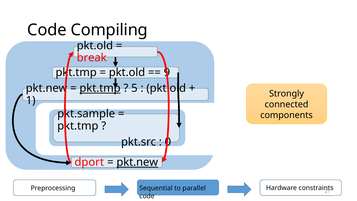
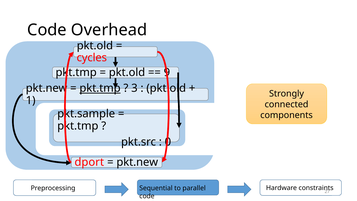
Compiling: Compiling -> Overhead
break: break -> cycles
5: 5 -> 3
pkt.new at (137, 162) underline: present -> none
